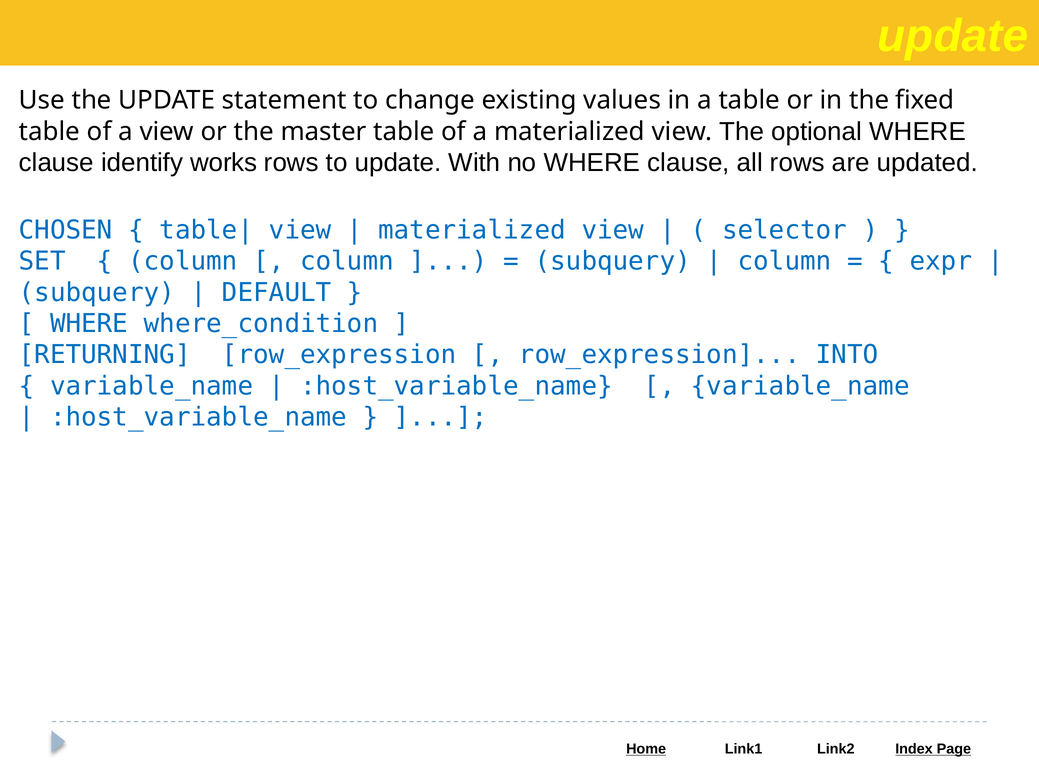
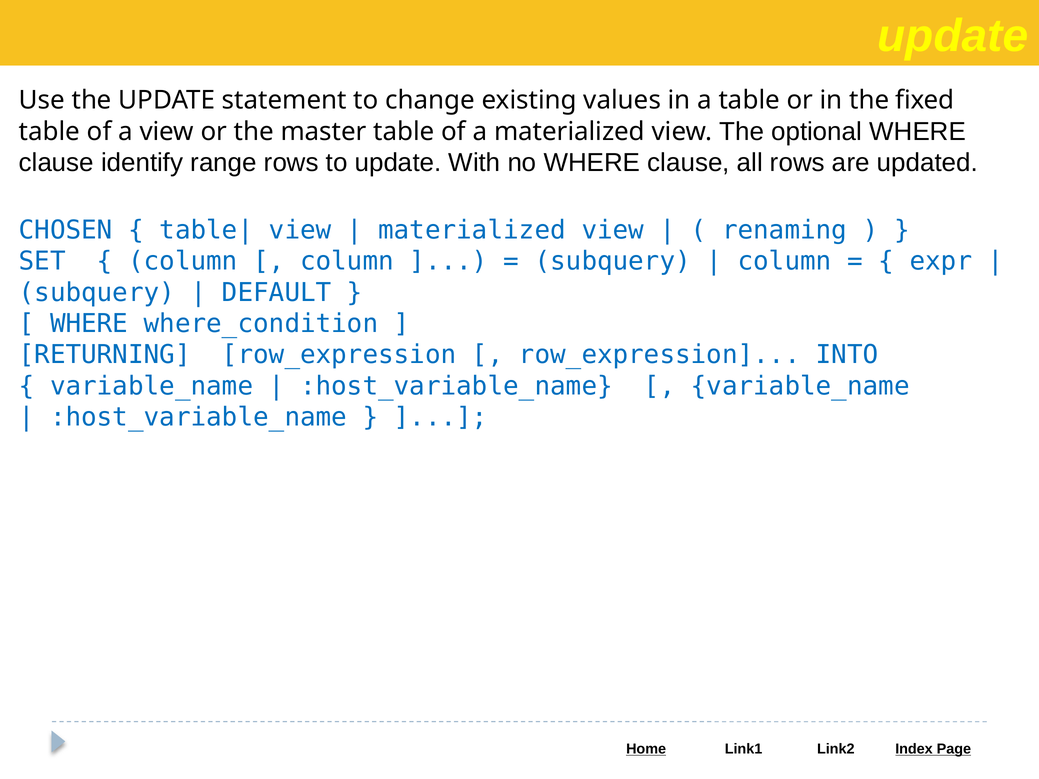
works: works -> range
selector: selector -> renaming
